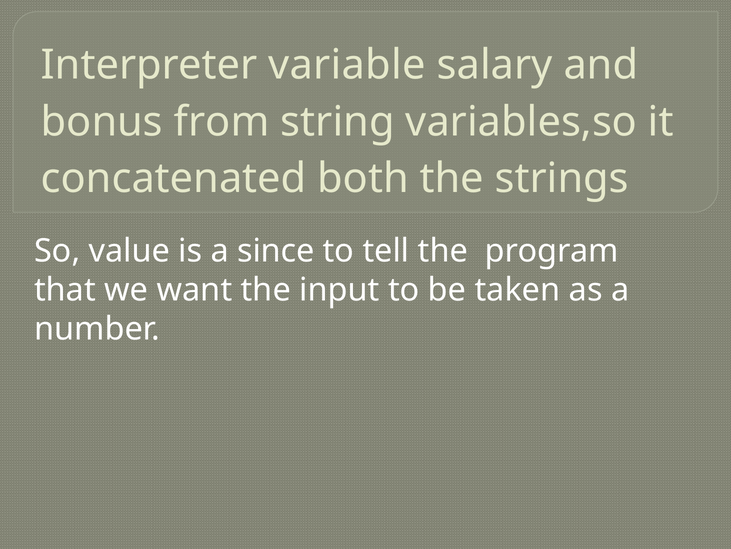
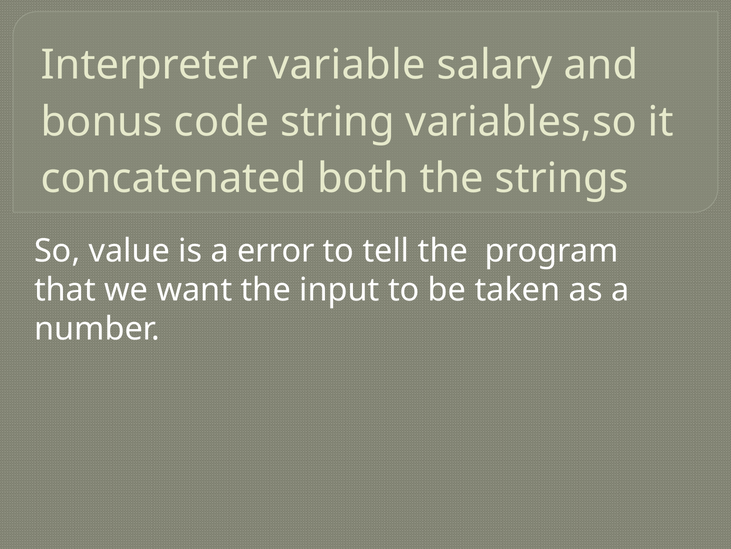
from: from -> code
since: since -> error
